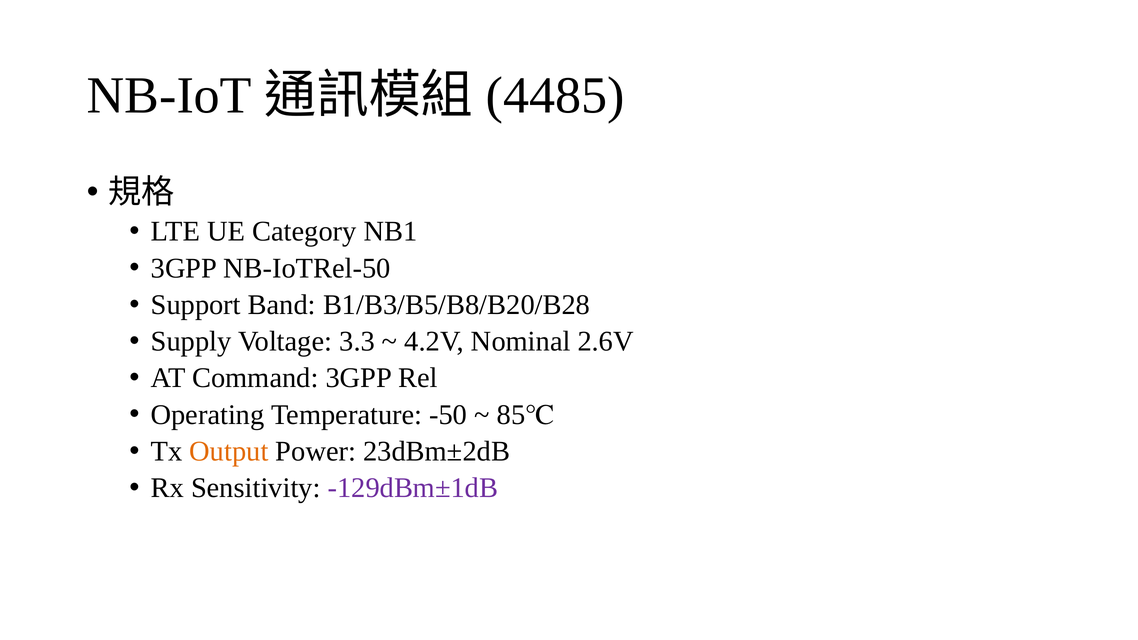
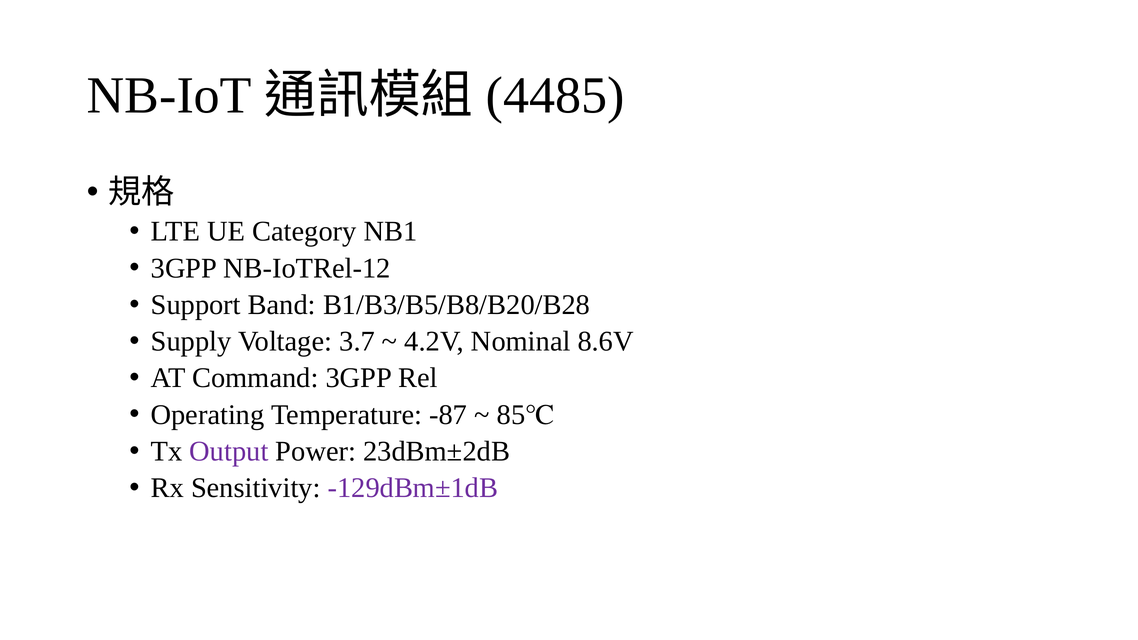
NB-IoTRel-50: NB-IoTRel-50 -> NB-IoTRel-12
3.3: 3.3 -> 3.7
2.6V: 2.6V -> 8.6V
-50: -50 -> -87
Output colour: orange -> purple
